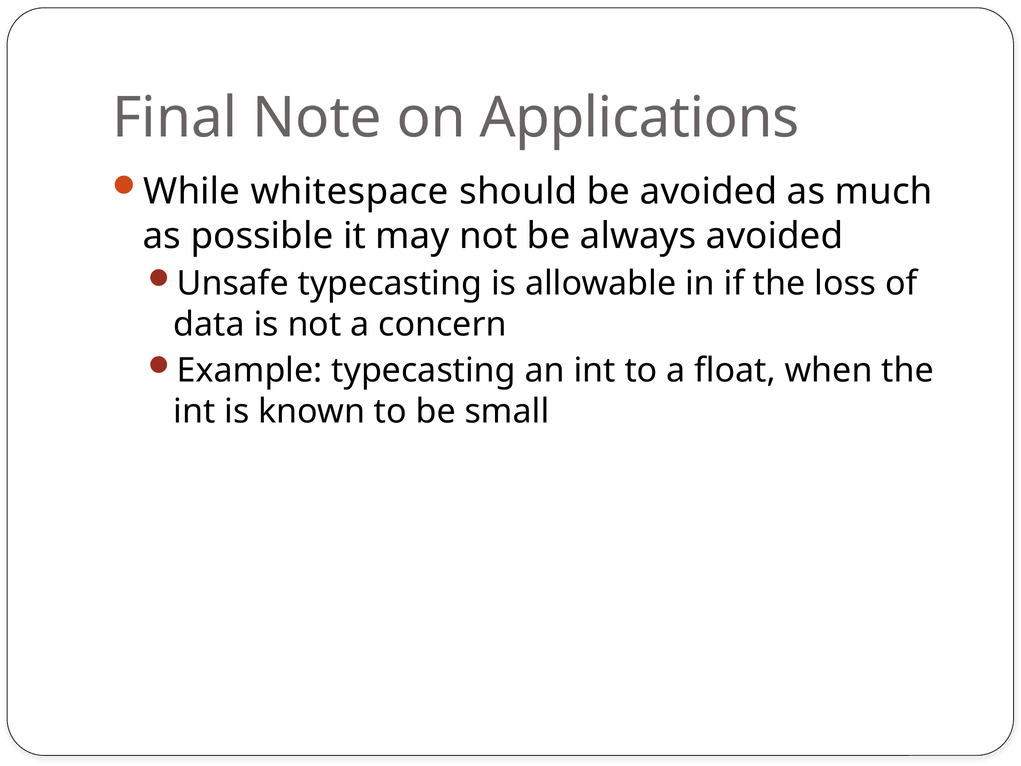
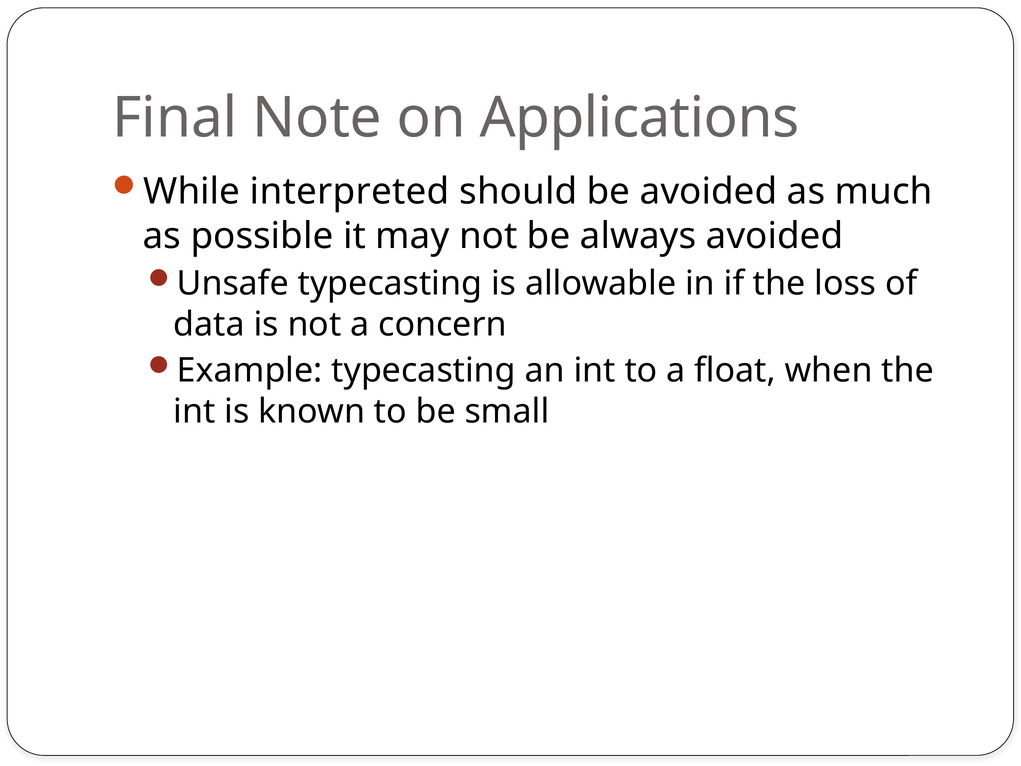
whitespace: whitespace -> interpreted
